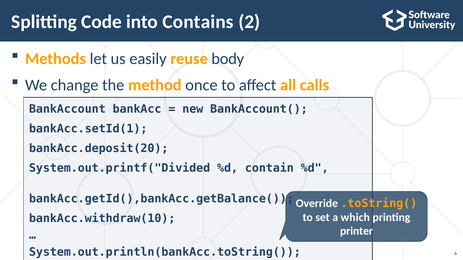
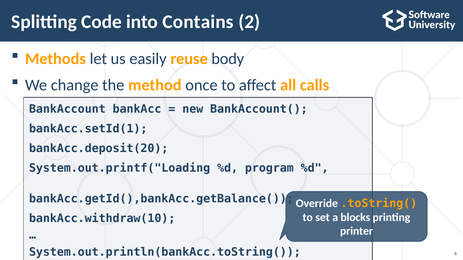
System.out.printf("Divided: System.out.printf("Divided -> System.out.printf("Loading
contain: contain -> program
which: which -> blocks
